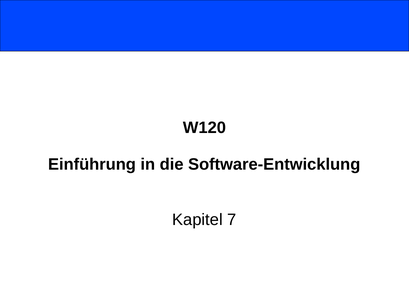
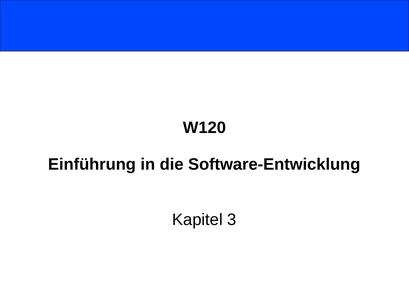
7: 7 -> 3
